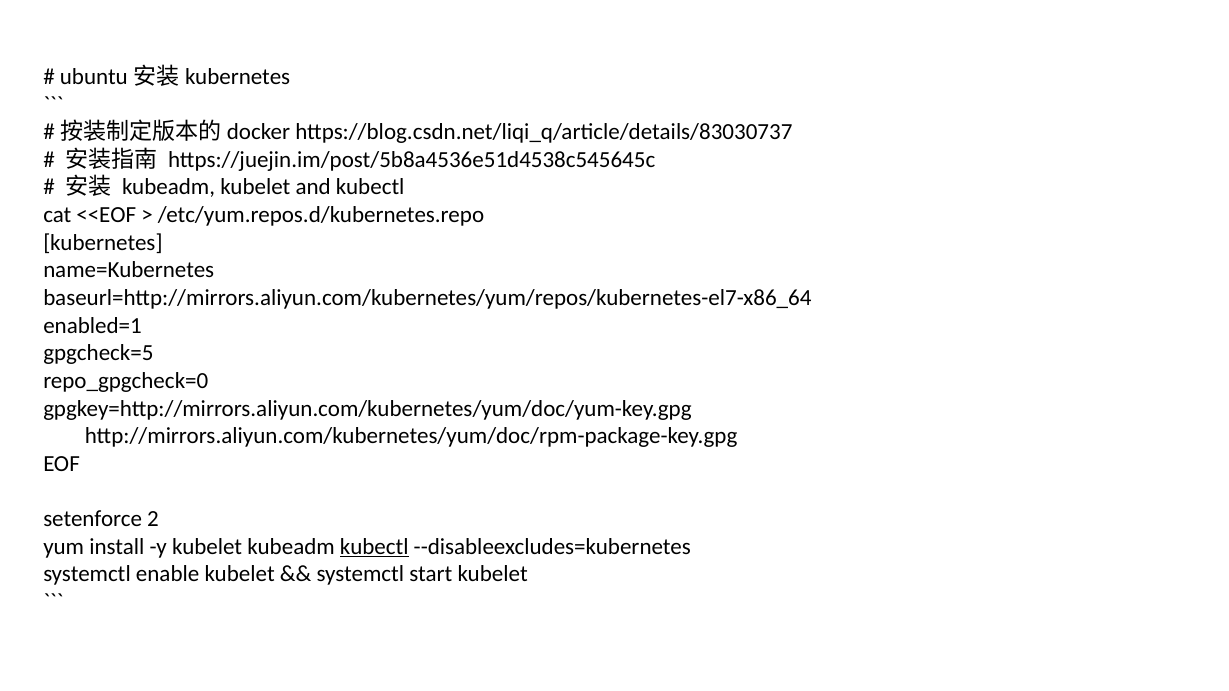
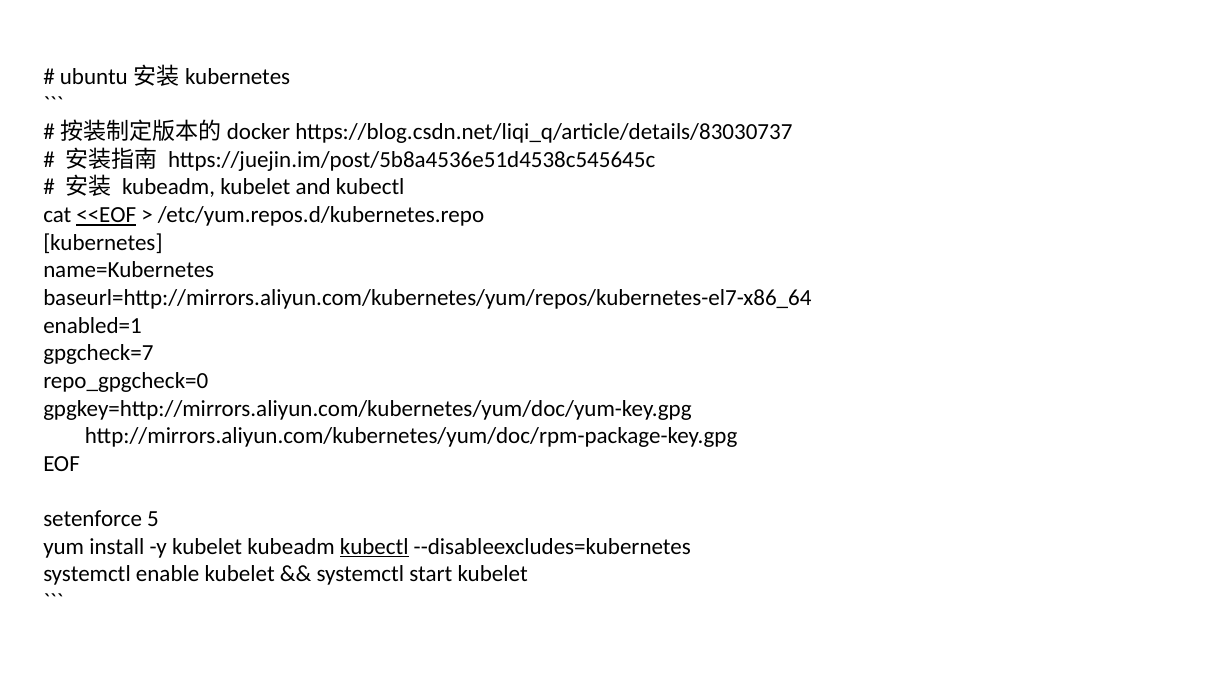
<<EOF underline: none -> present
gpgcheck=5: gpgcheck=5 -> gpgcheck=7
2: 2 -> 5
